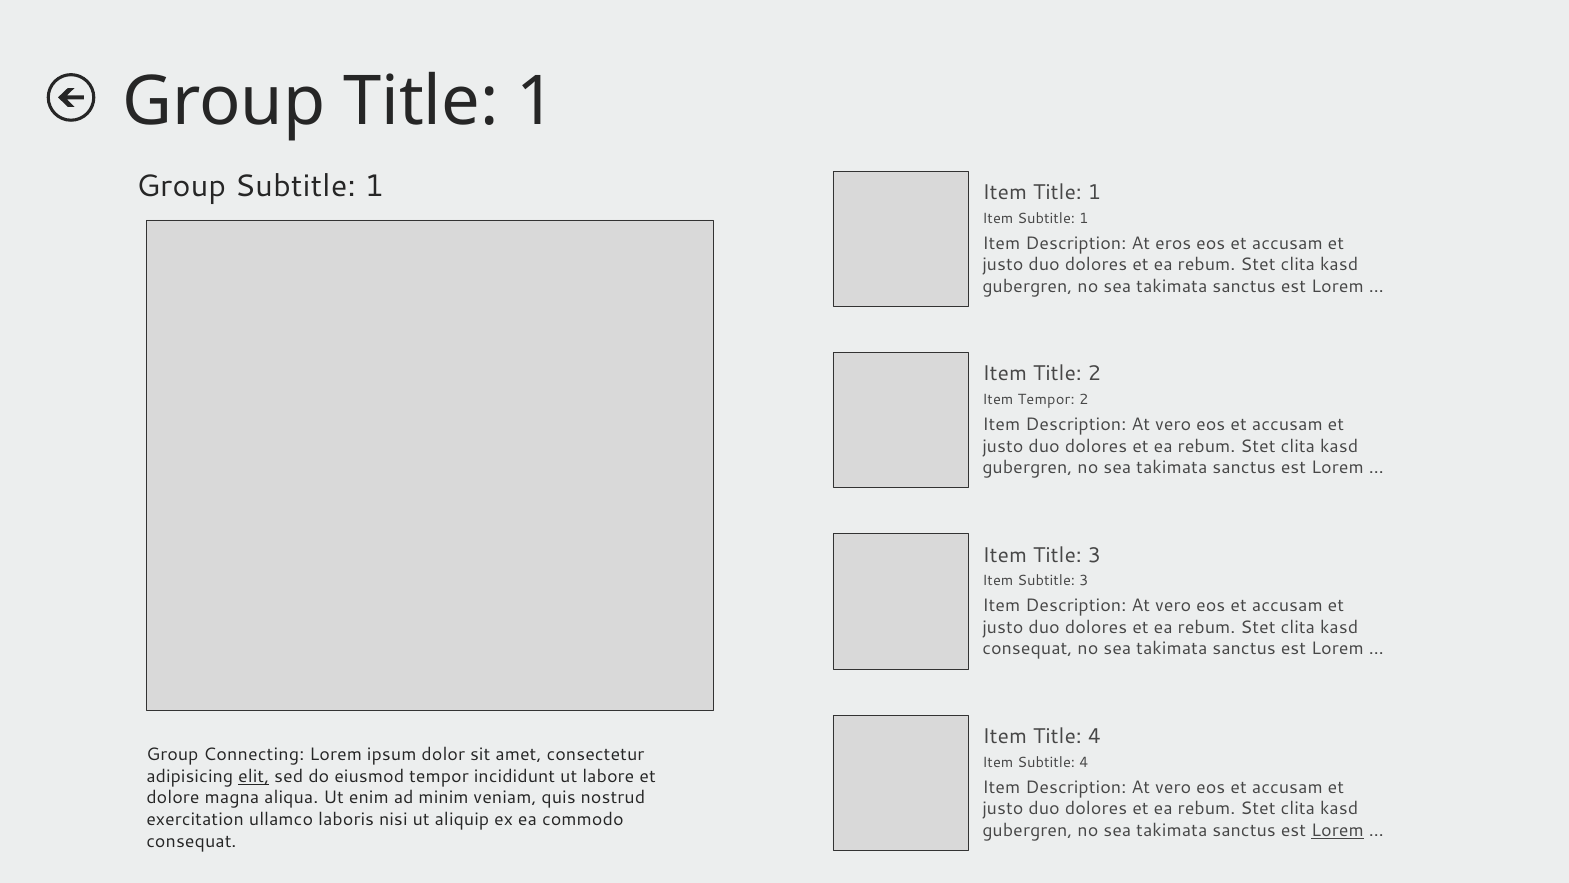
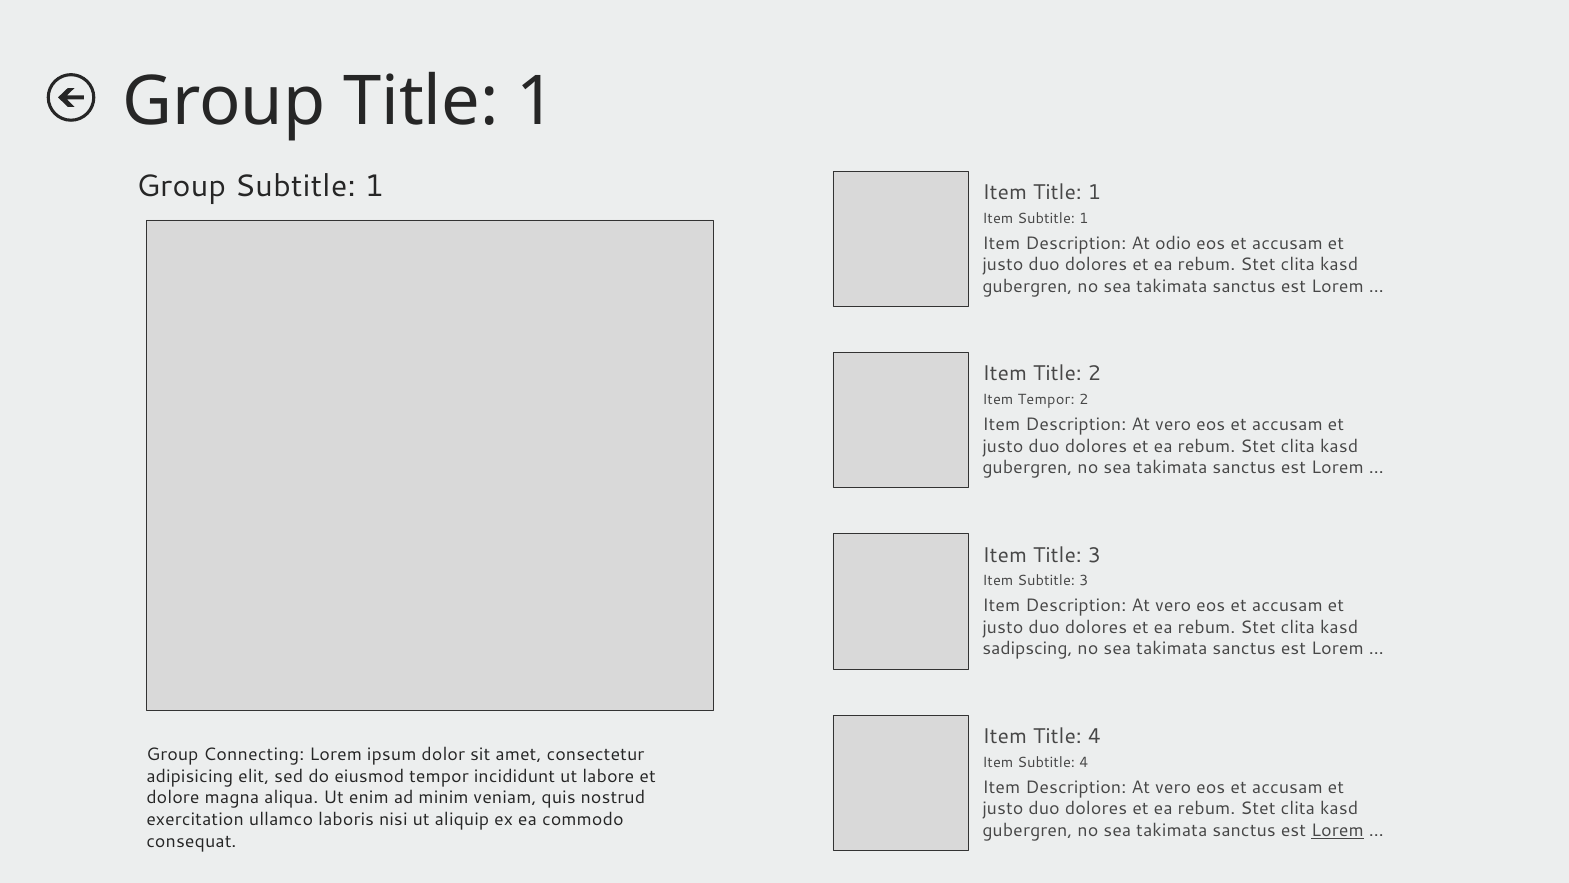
eros: eros -> odio
consequat at (1027, 649): consequat -> sadipscing
elit underline: present -> none
